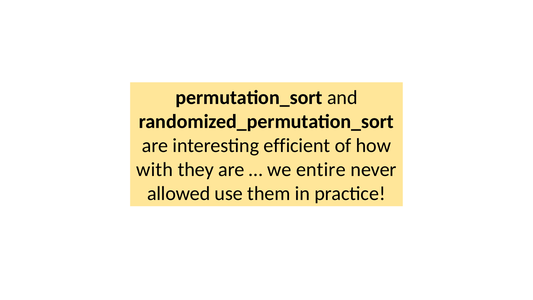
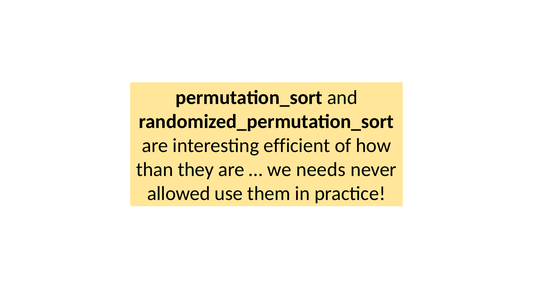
with: with -> than
entire: entire -> needs
